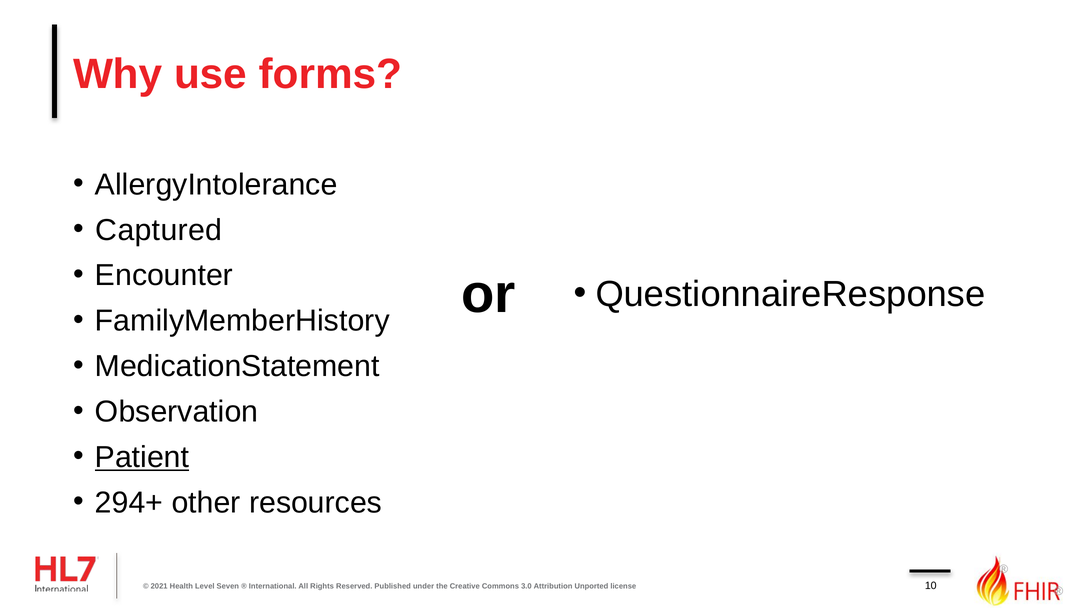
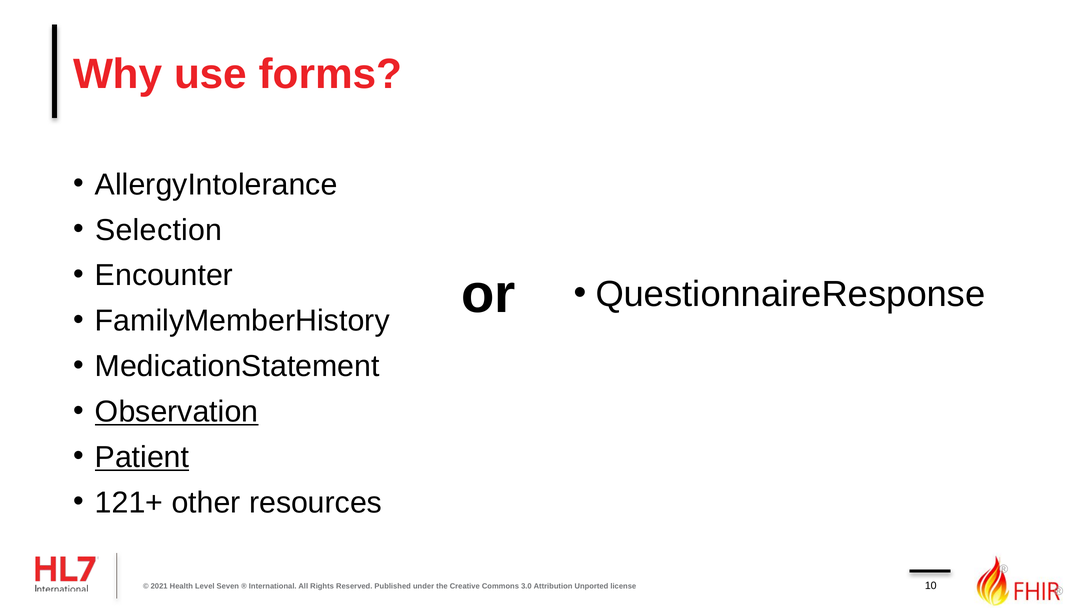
Captured: Captured -> Selection
Observation underline: none -> present
294+: 294+ -> 121+
